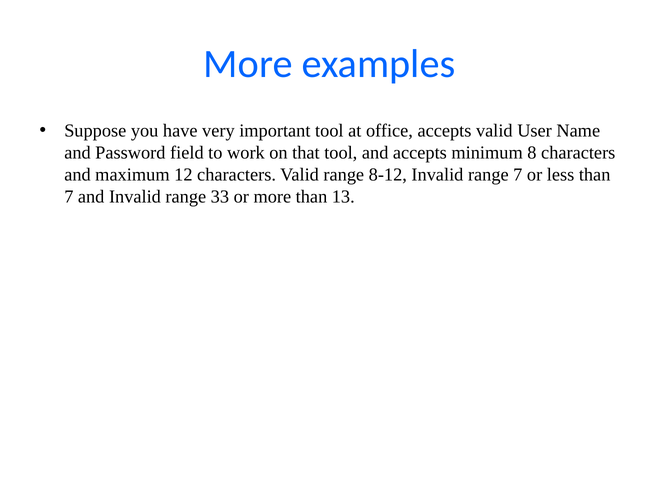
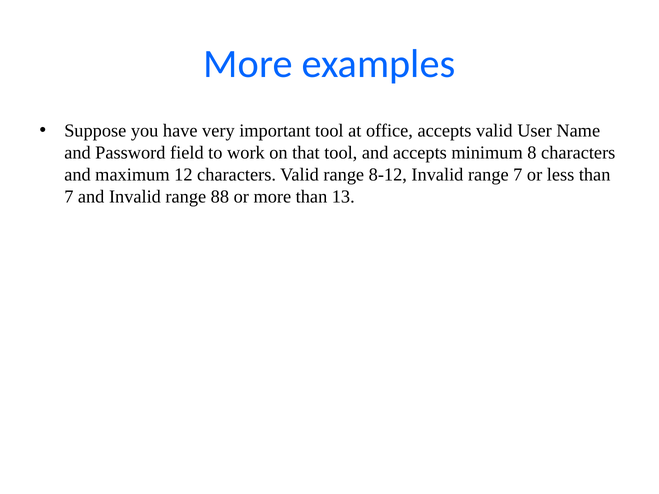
33: 33 -> 88
